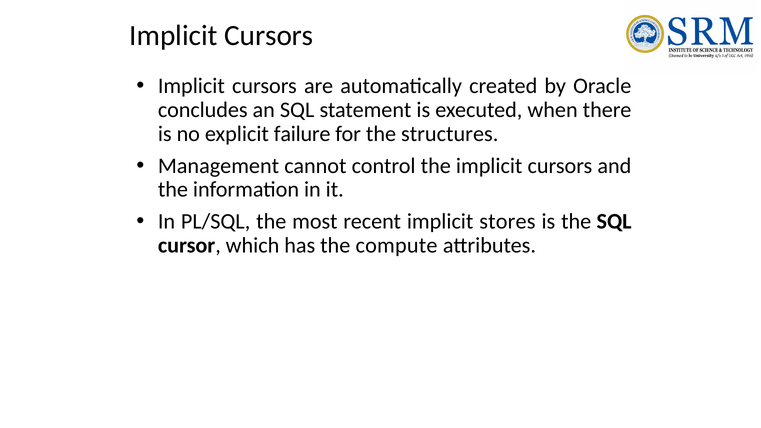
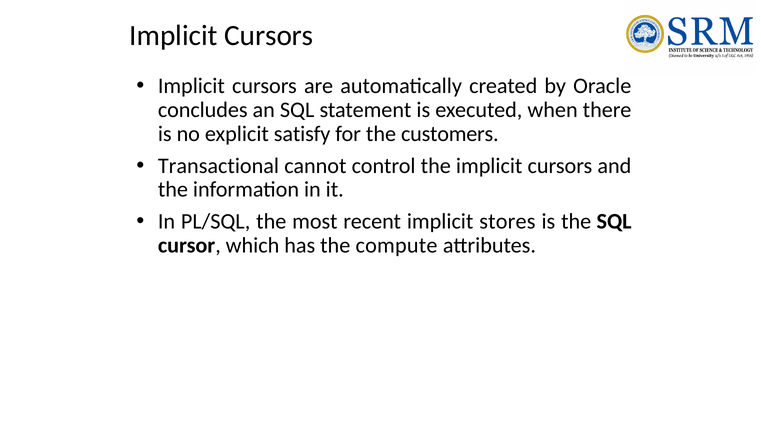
failure: failure -> satisfy
structures: structures -> customers
Management: Management -> Transactional
